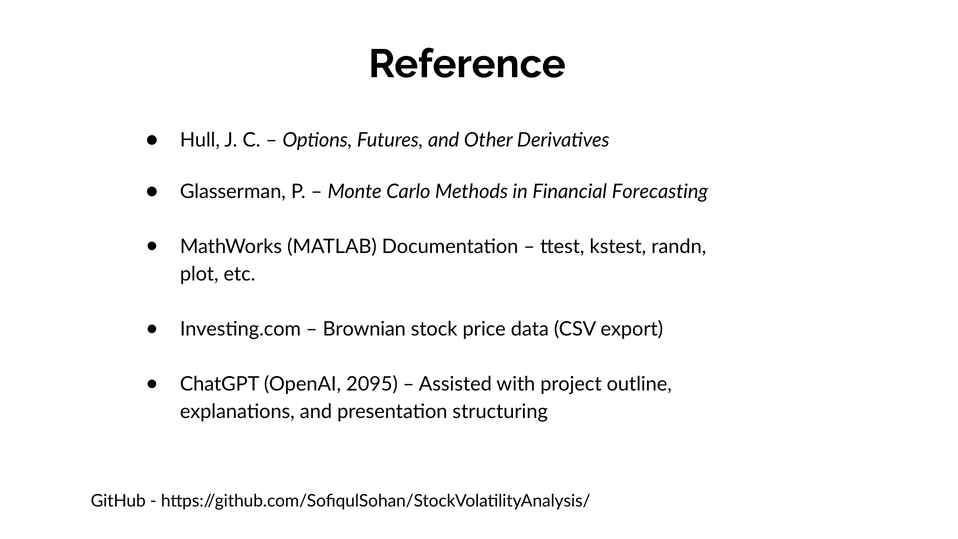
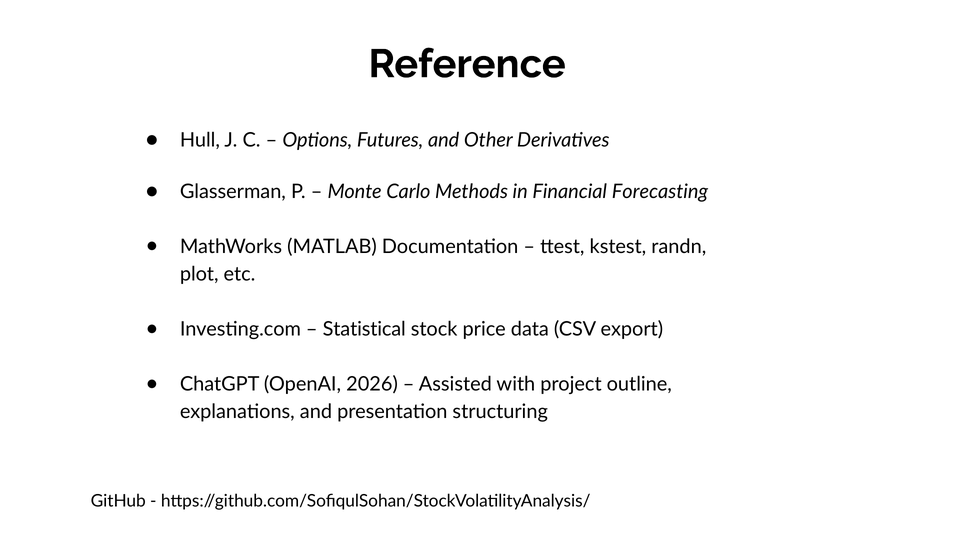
Brownian: Brownian -> Statistical
2095: 2095 -> 2026
